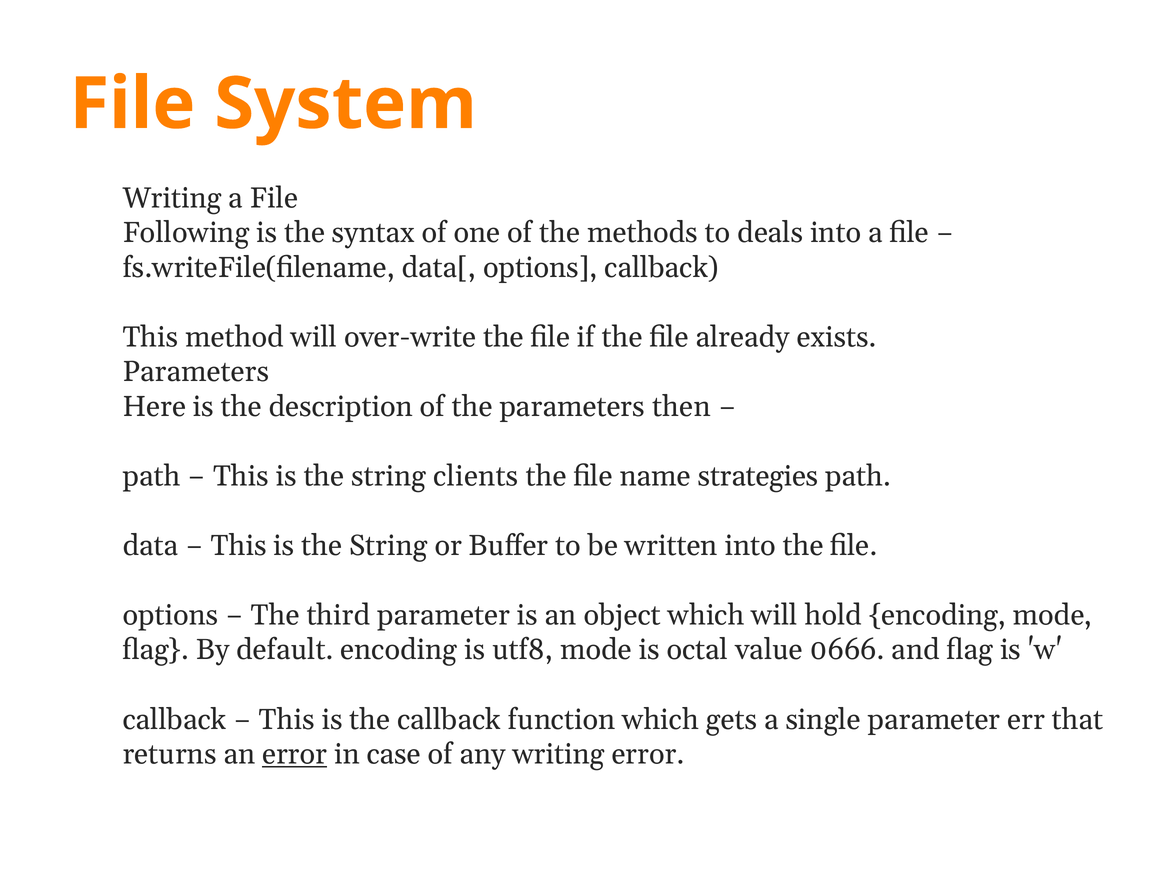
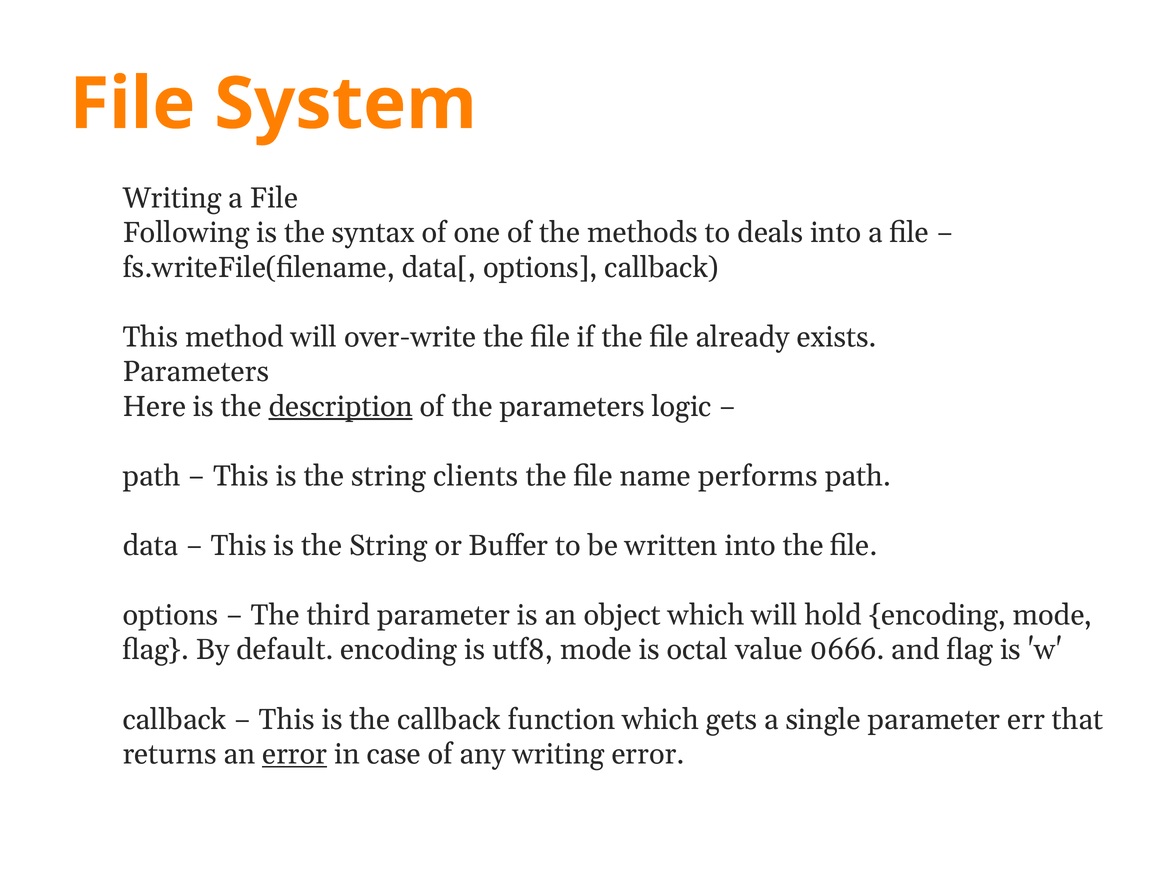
description underline: none -> present
then: then -> logic
strategies: strategies -> performs
